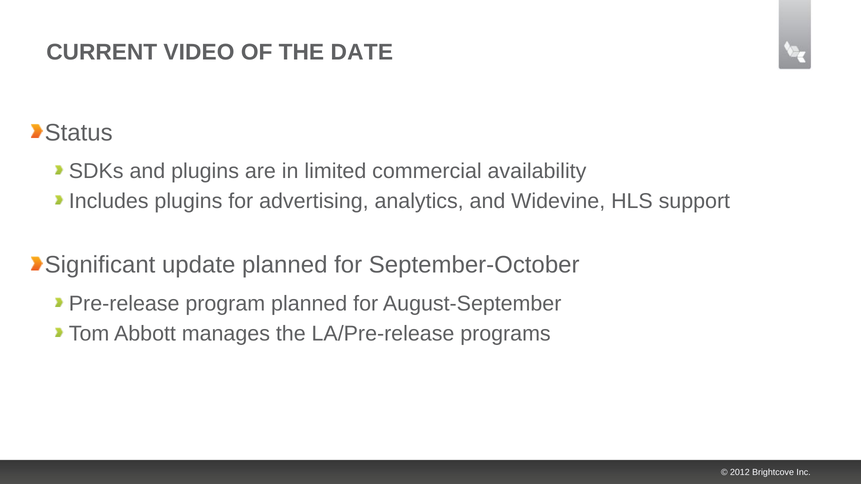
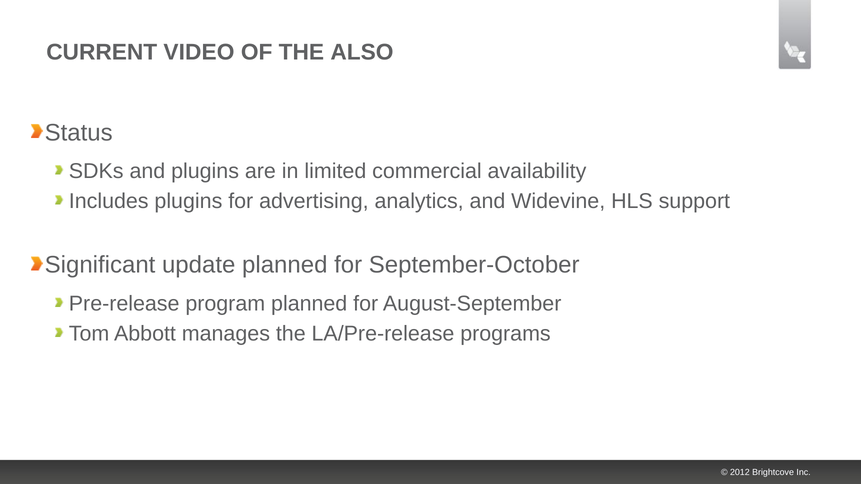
DATE: DATE -> ALSO
